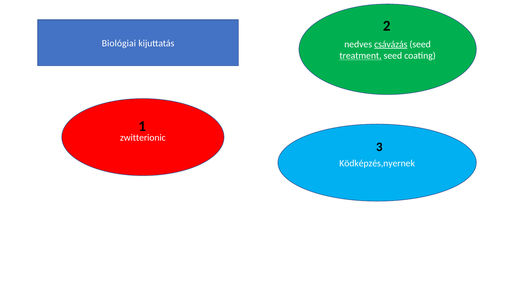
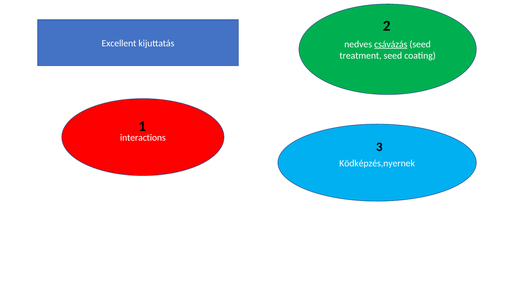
Biológiai: Biológiai -> Excellent
treatment underline: present -> none
zwitterionic: zwitterionic -> interactions
